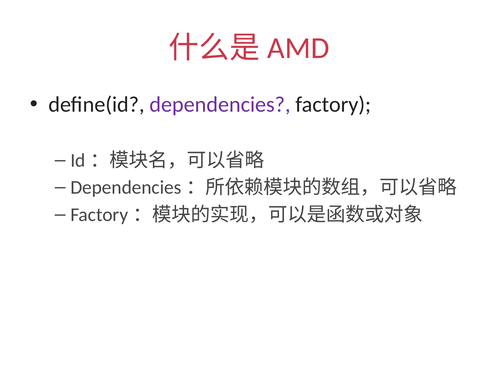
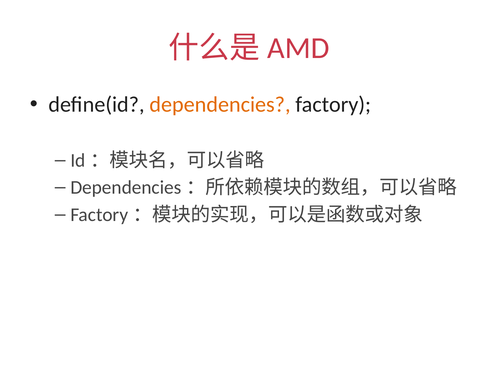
dependencies colour: purple -> orange
